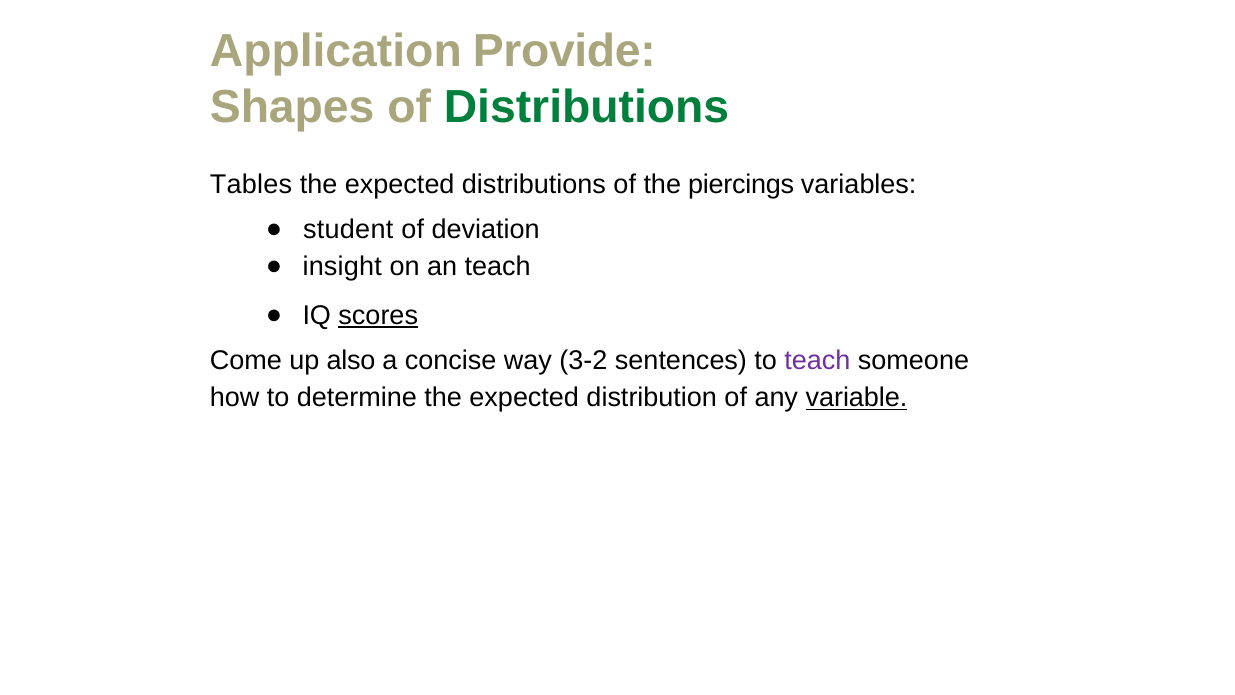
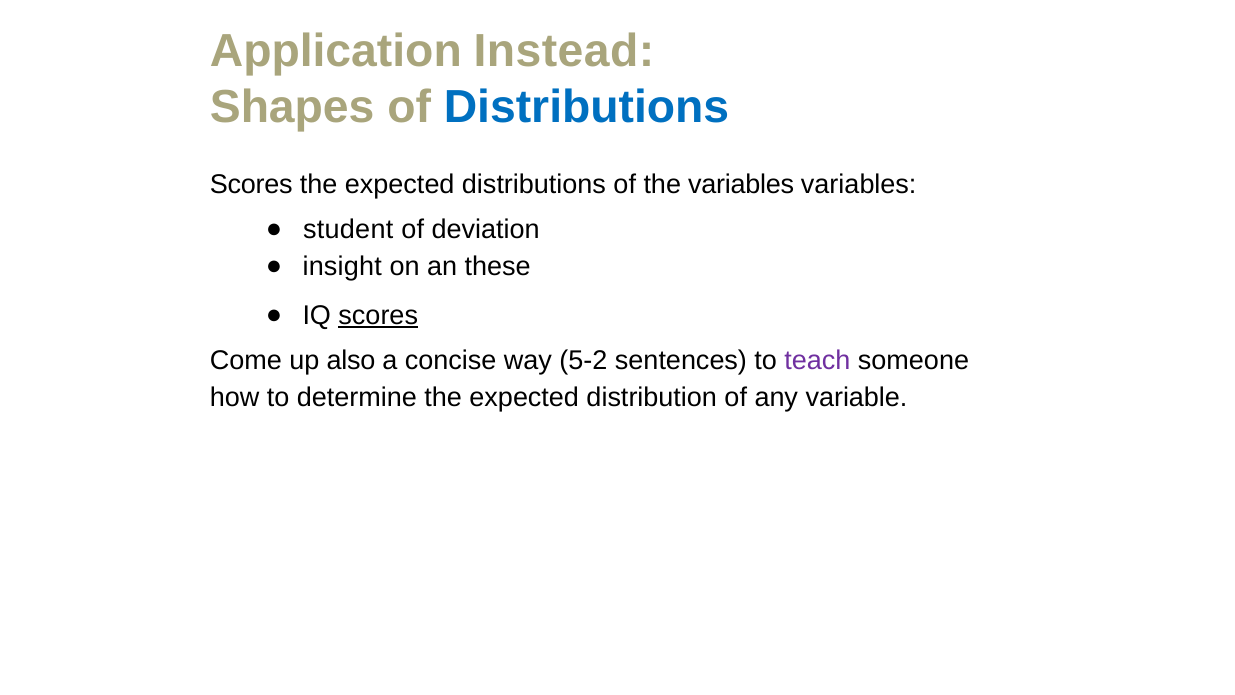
Provide: Provide -> Instead
Distributions at (586, 107) colour: green -> blue
Tables at (251, 185): Tables -> Scores
the piercings: piercings -> variables
an teach: teach -> these
3-2: 3-2 -> 5-2
variable underline: present -> none
